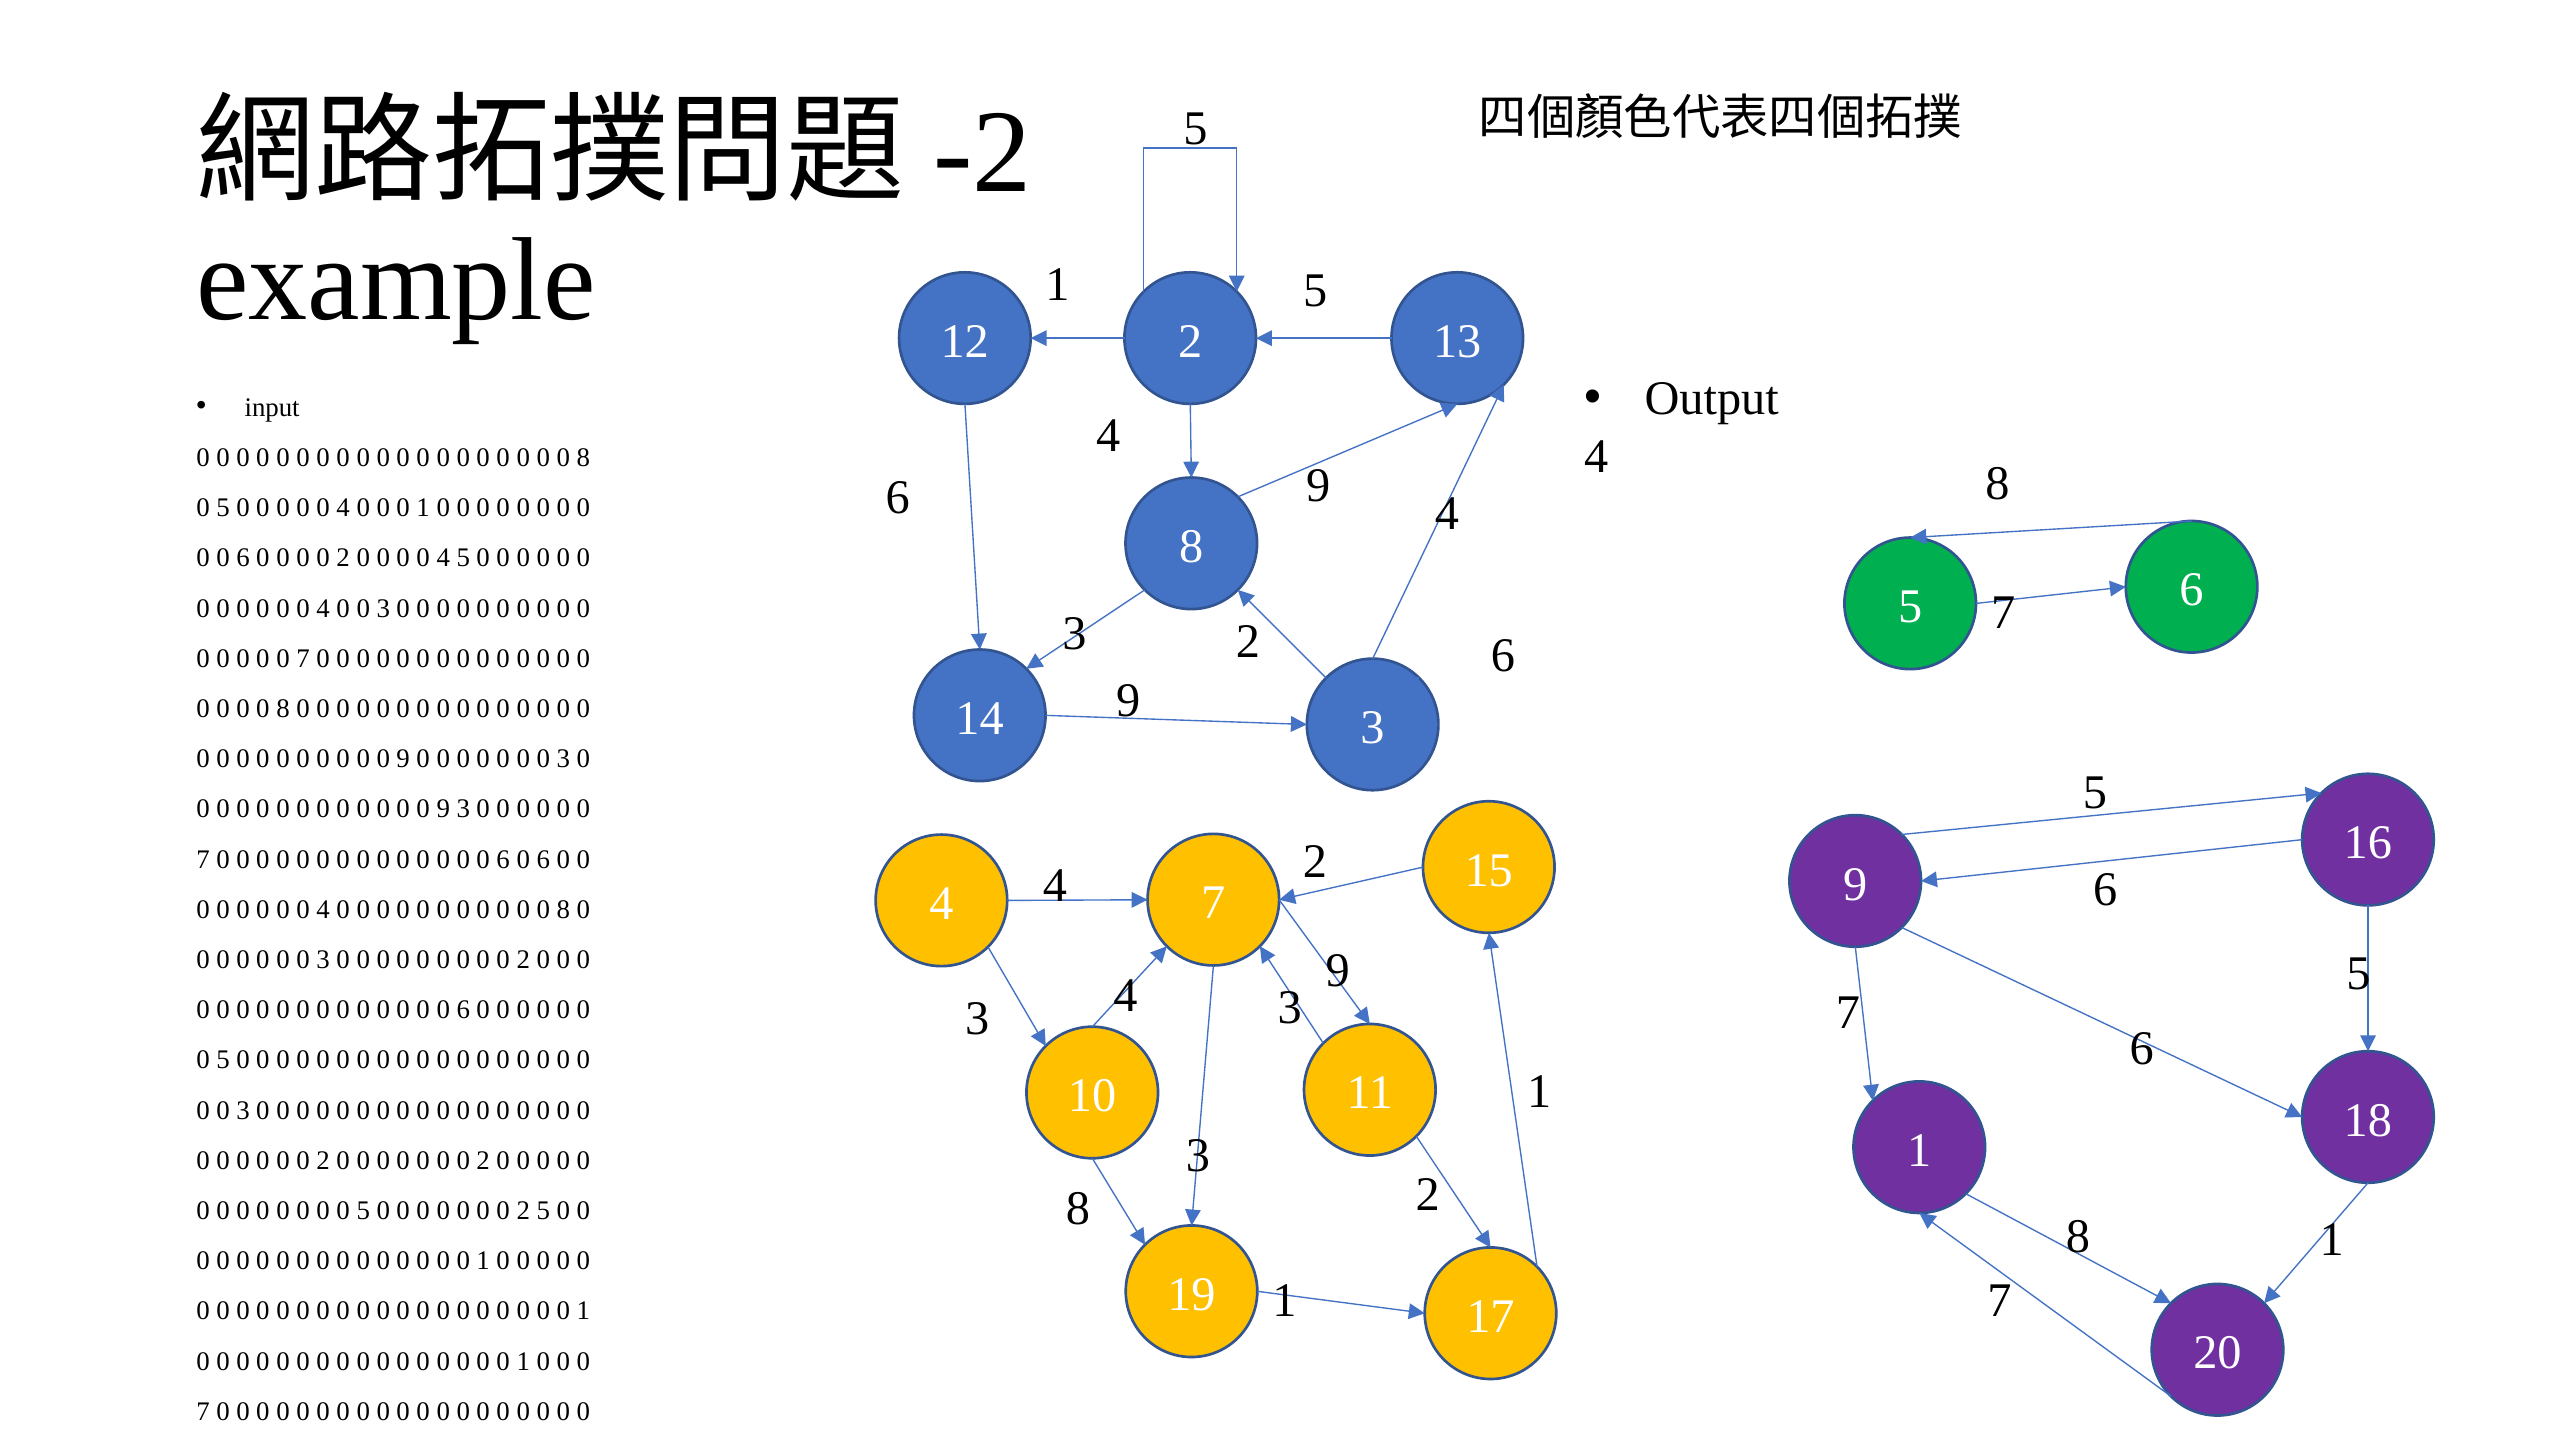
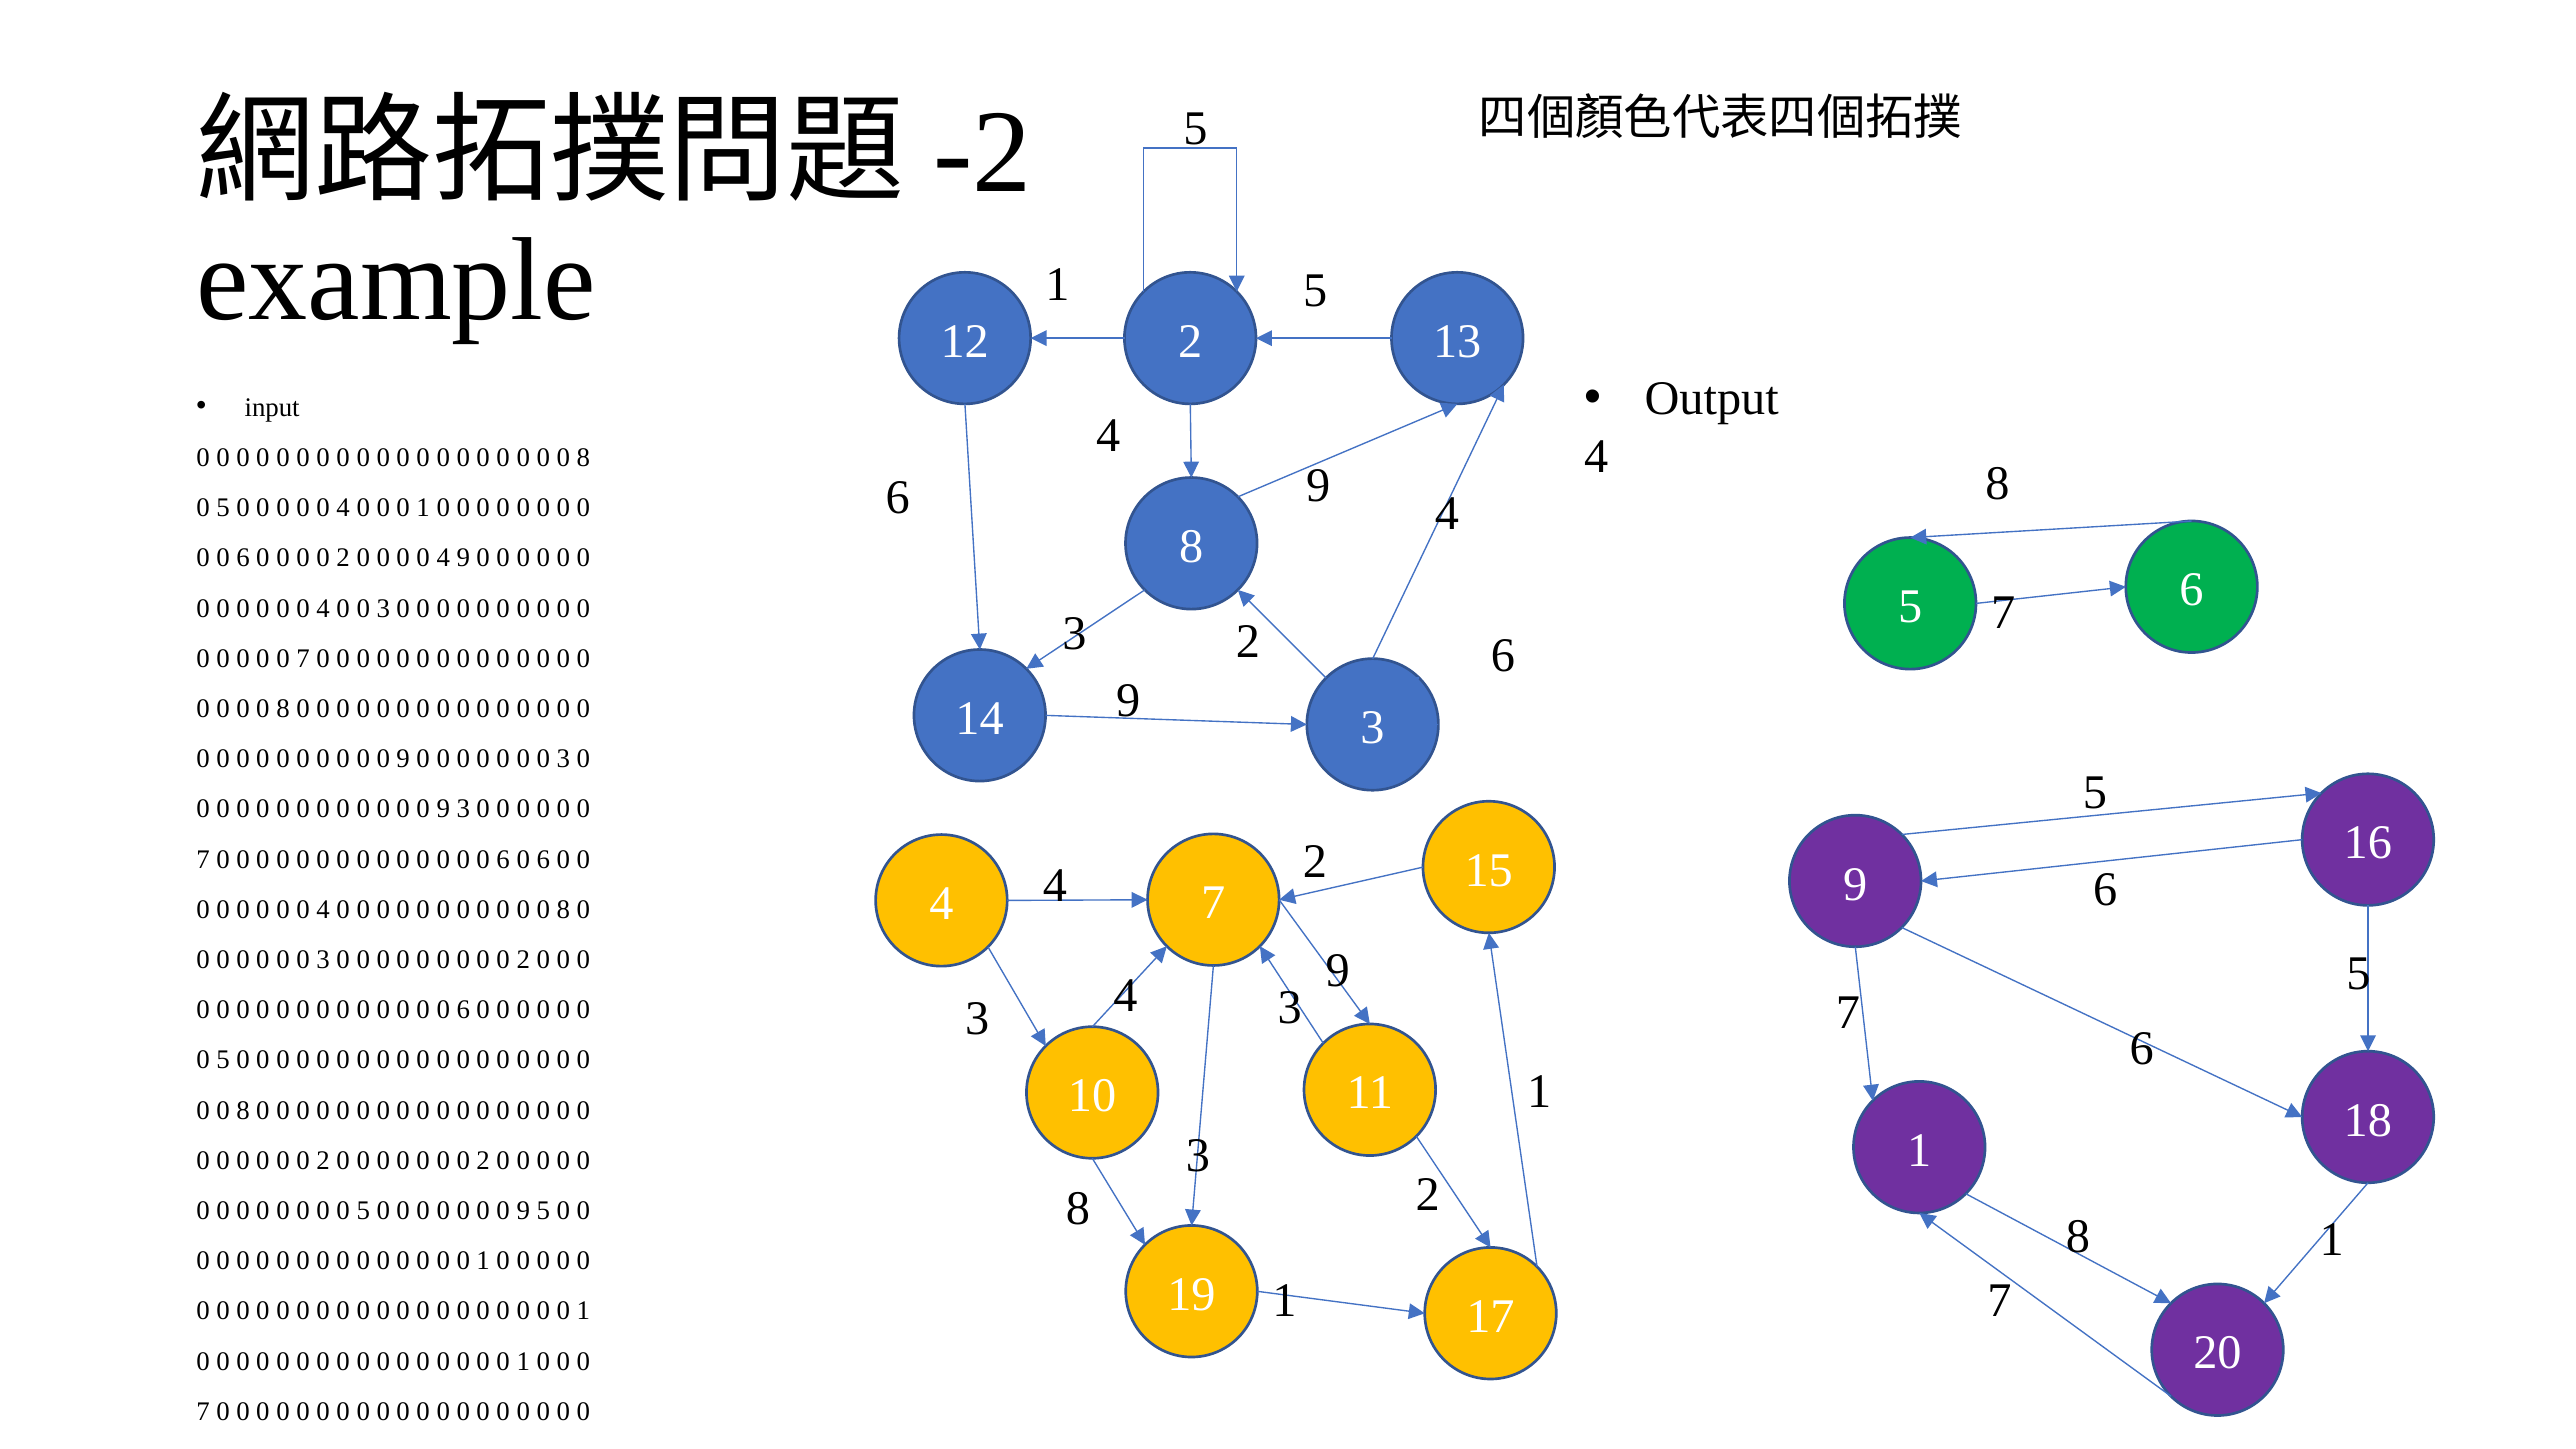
0 4 5: 5 -> 9
3 at (243, 1110): 3 -> 8
2 at (523, 1211): 2 -> 9
